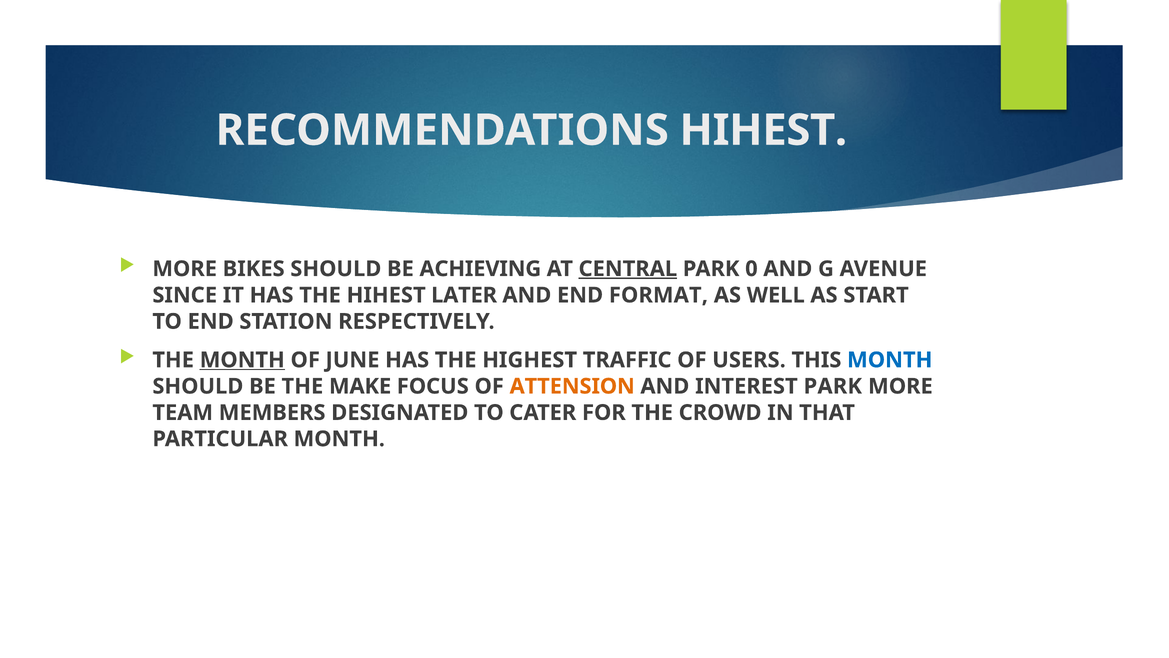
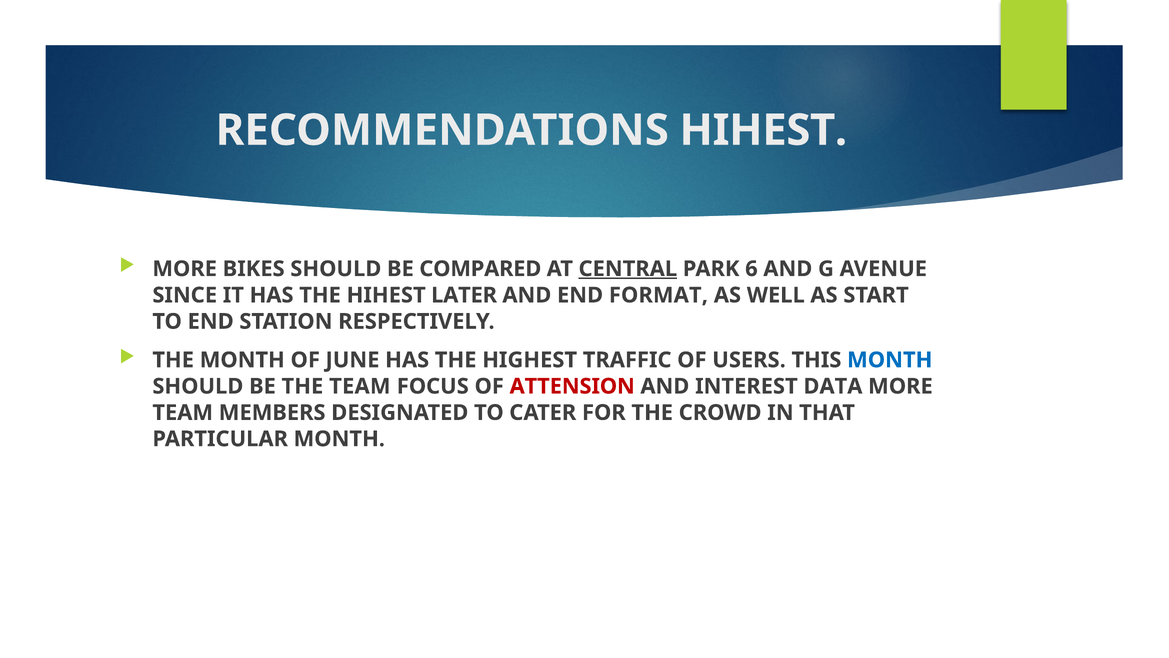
ACHIEVING: ACHIEVING -> COMPARED
0: 0 -> 6
MONTH at (242, 360) underline: present -> none
THE MAKE: MAKE -> TEAM
ATTENSION colour: orange -> red
INTEREST PARK: PARK -> DATA
